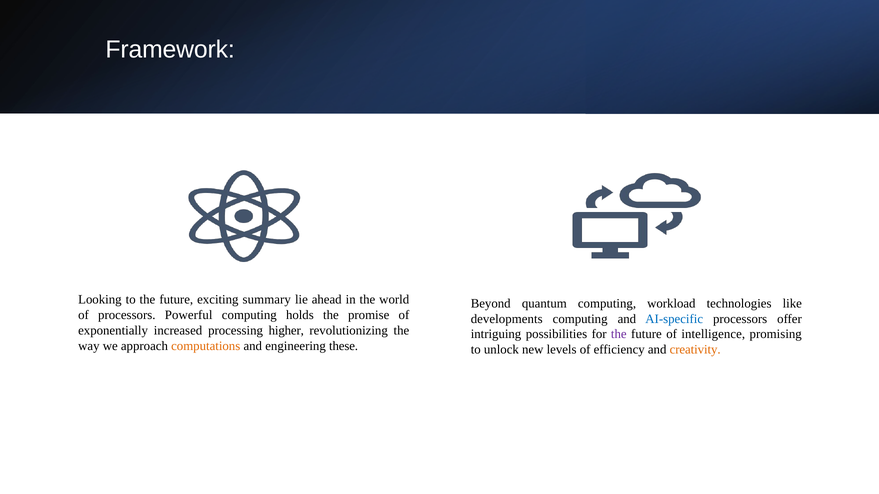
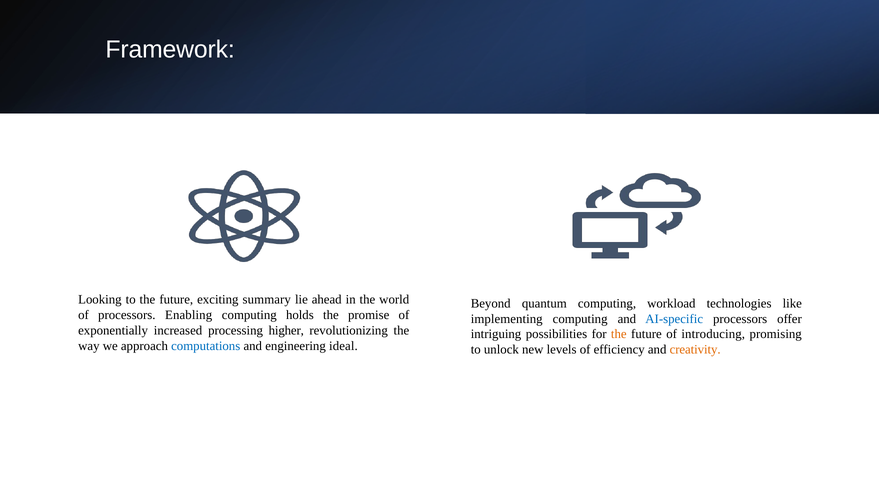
Powerful: Powerful -> Enabling
developments: developments -> implementing
the at (619, 335) colour: purple -> orange
intelligence: intelligence -> introducing
computations colour: orange -> blue
these: these -> ideal
